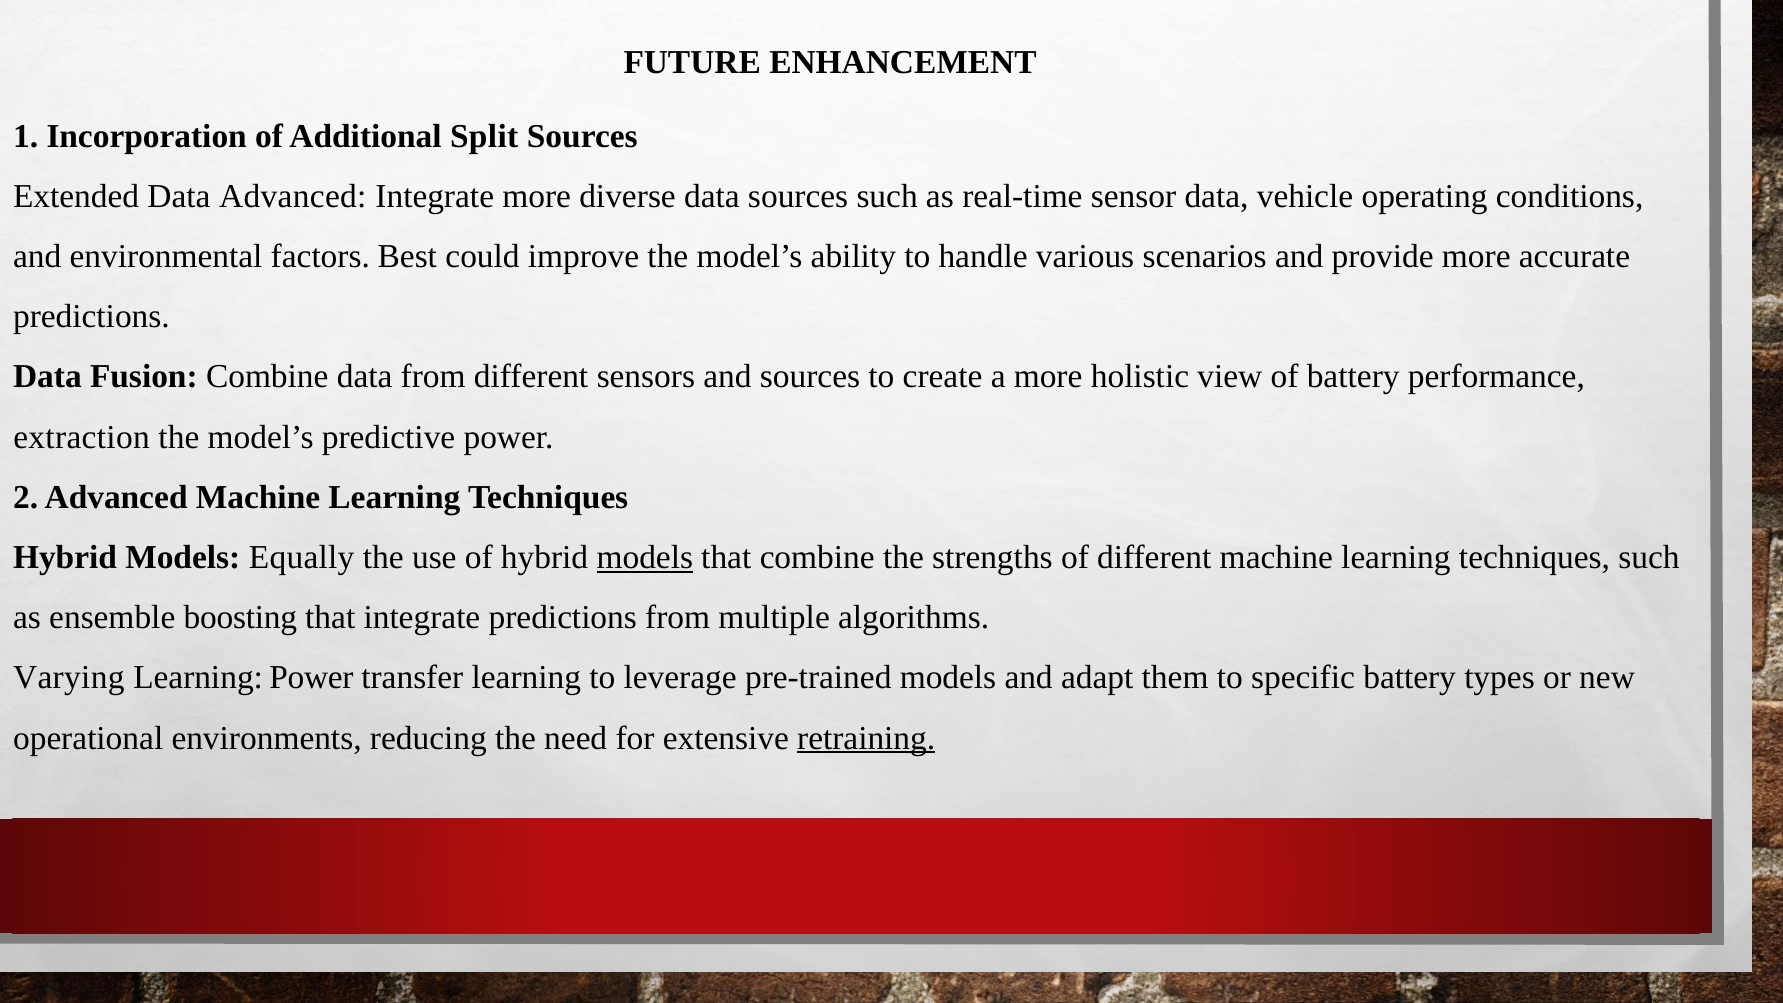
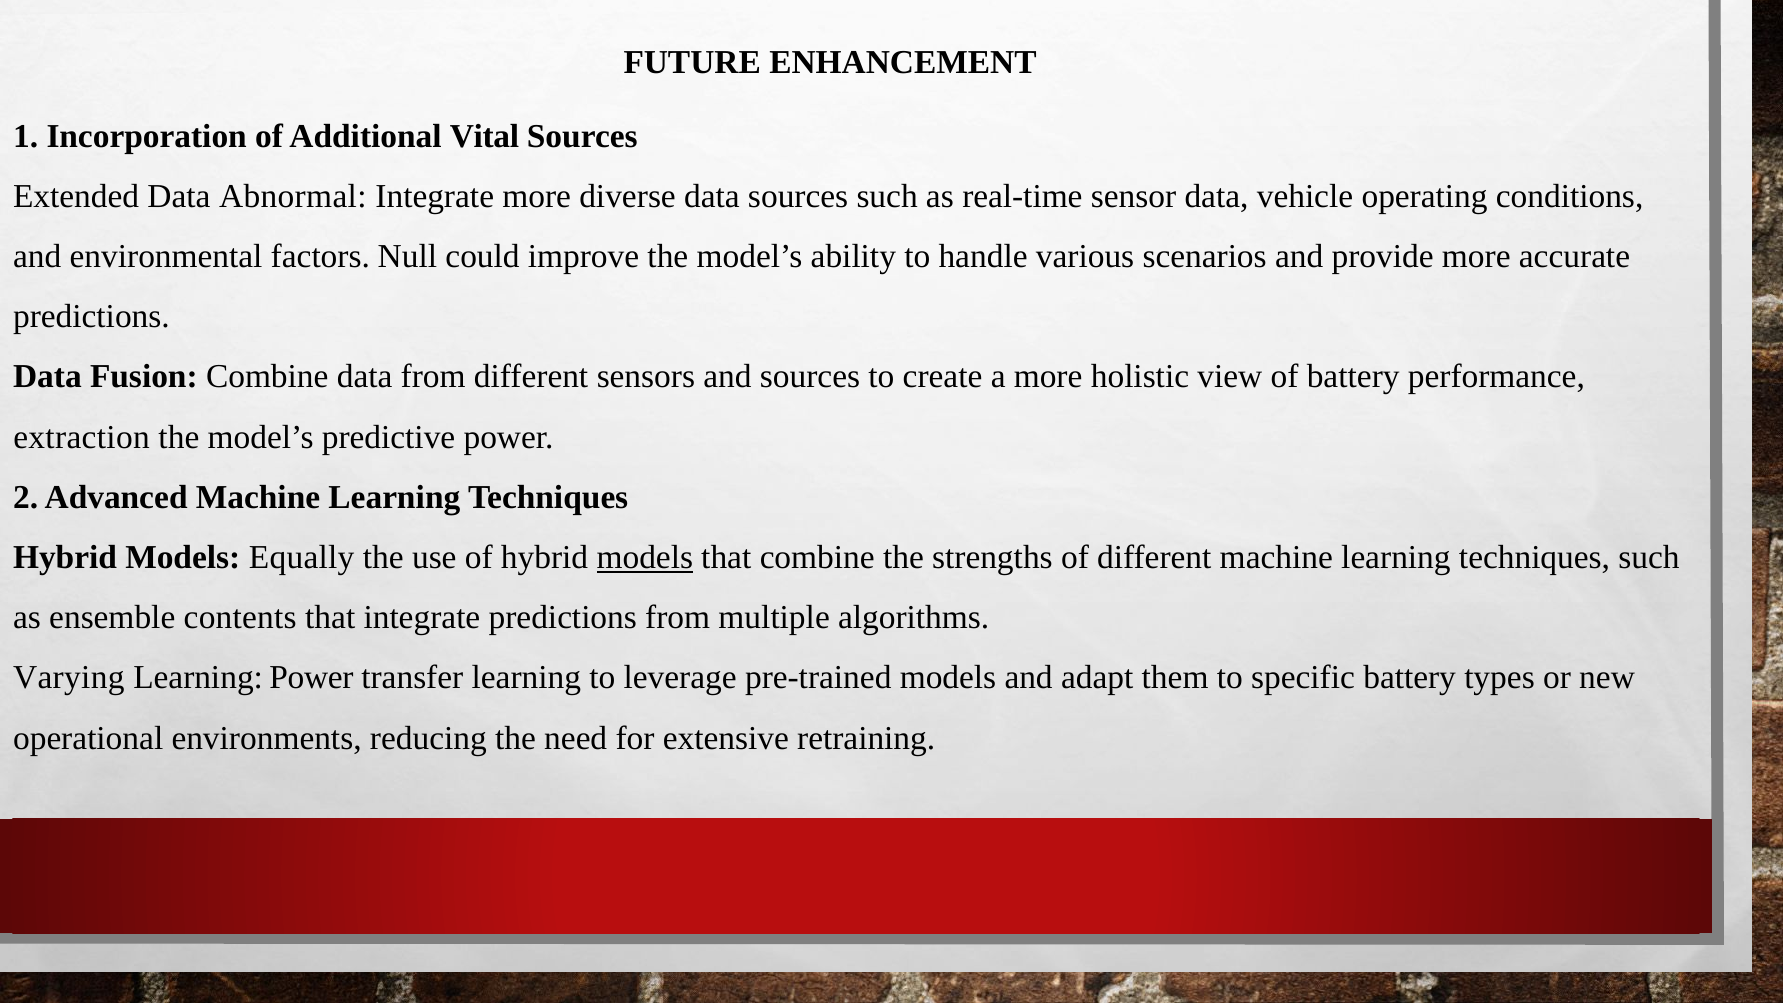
Split: Split -> Vital
Data Advanced: Advanced -> Abnormal
Best: Best -> Null
boosting: boosting -> contents
retraining underline: present -> none
